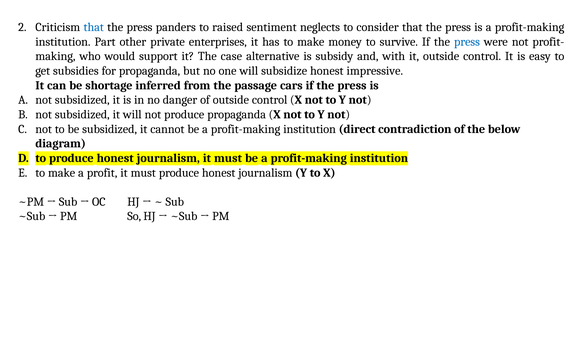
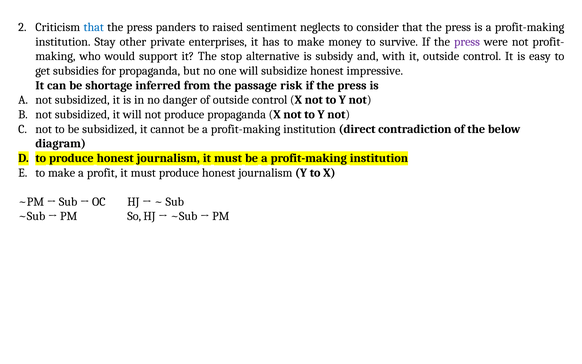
Part: Part -> Stay
press at (467, 42) colour: blue -> purple
case: case -> stop
cars: cars -> risk
